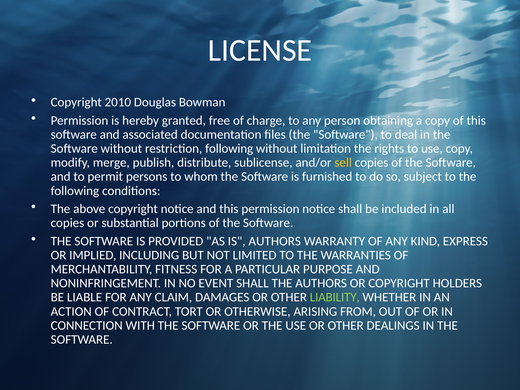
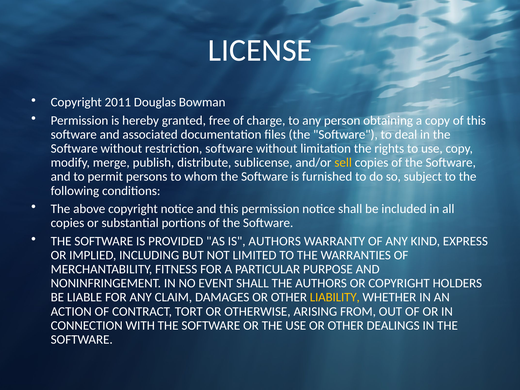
2010: 2010 -> 2011
restriction following: following -> software
LIABILITY colour: light green -> yellow
